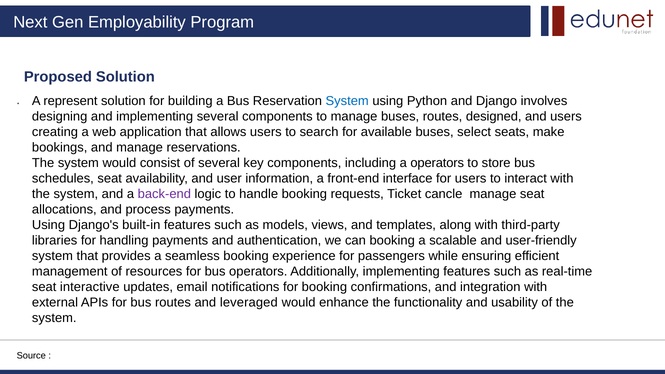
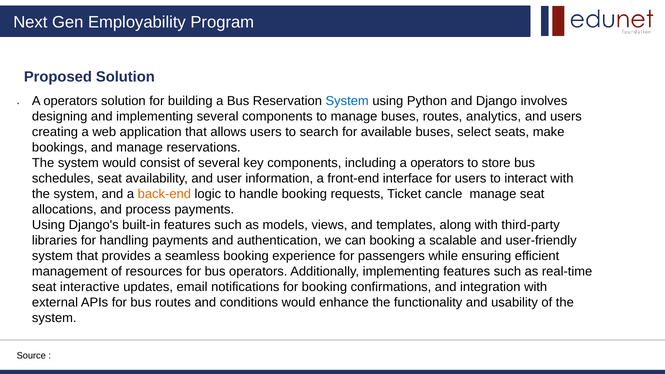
represent at (70, 101): represent -> operators
designed: designed -> analytics
back-end colour: purple -> orange
leveraged: leveraged -> conditions
